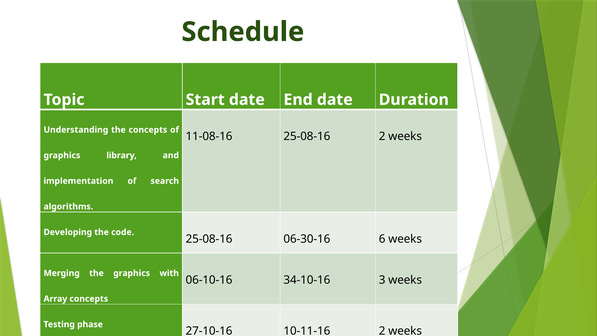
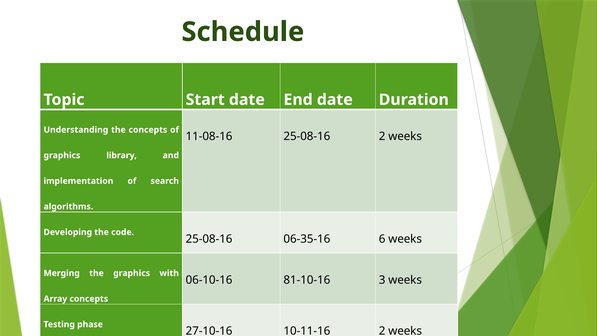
06-30-16: 06-30-16 -> 06-35-16
34-10-16: 34-10-16 -> 81-10-16
